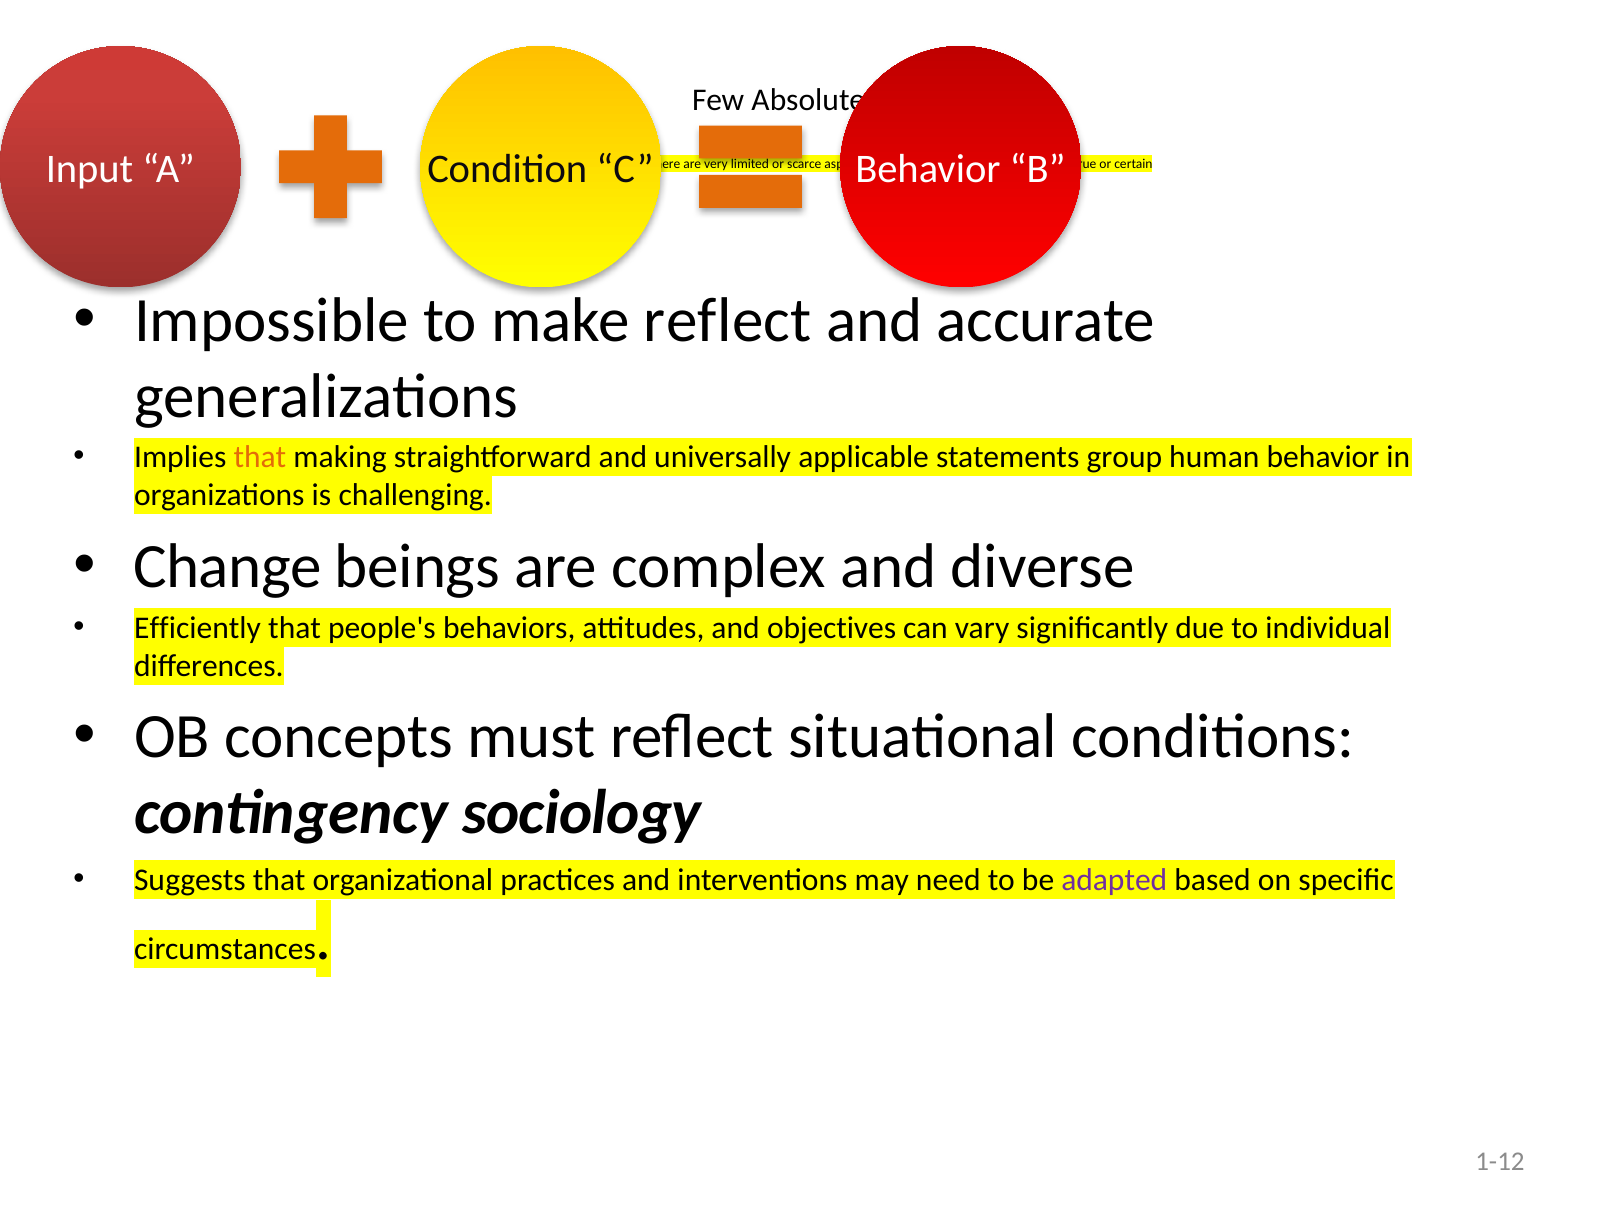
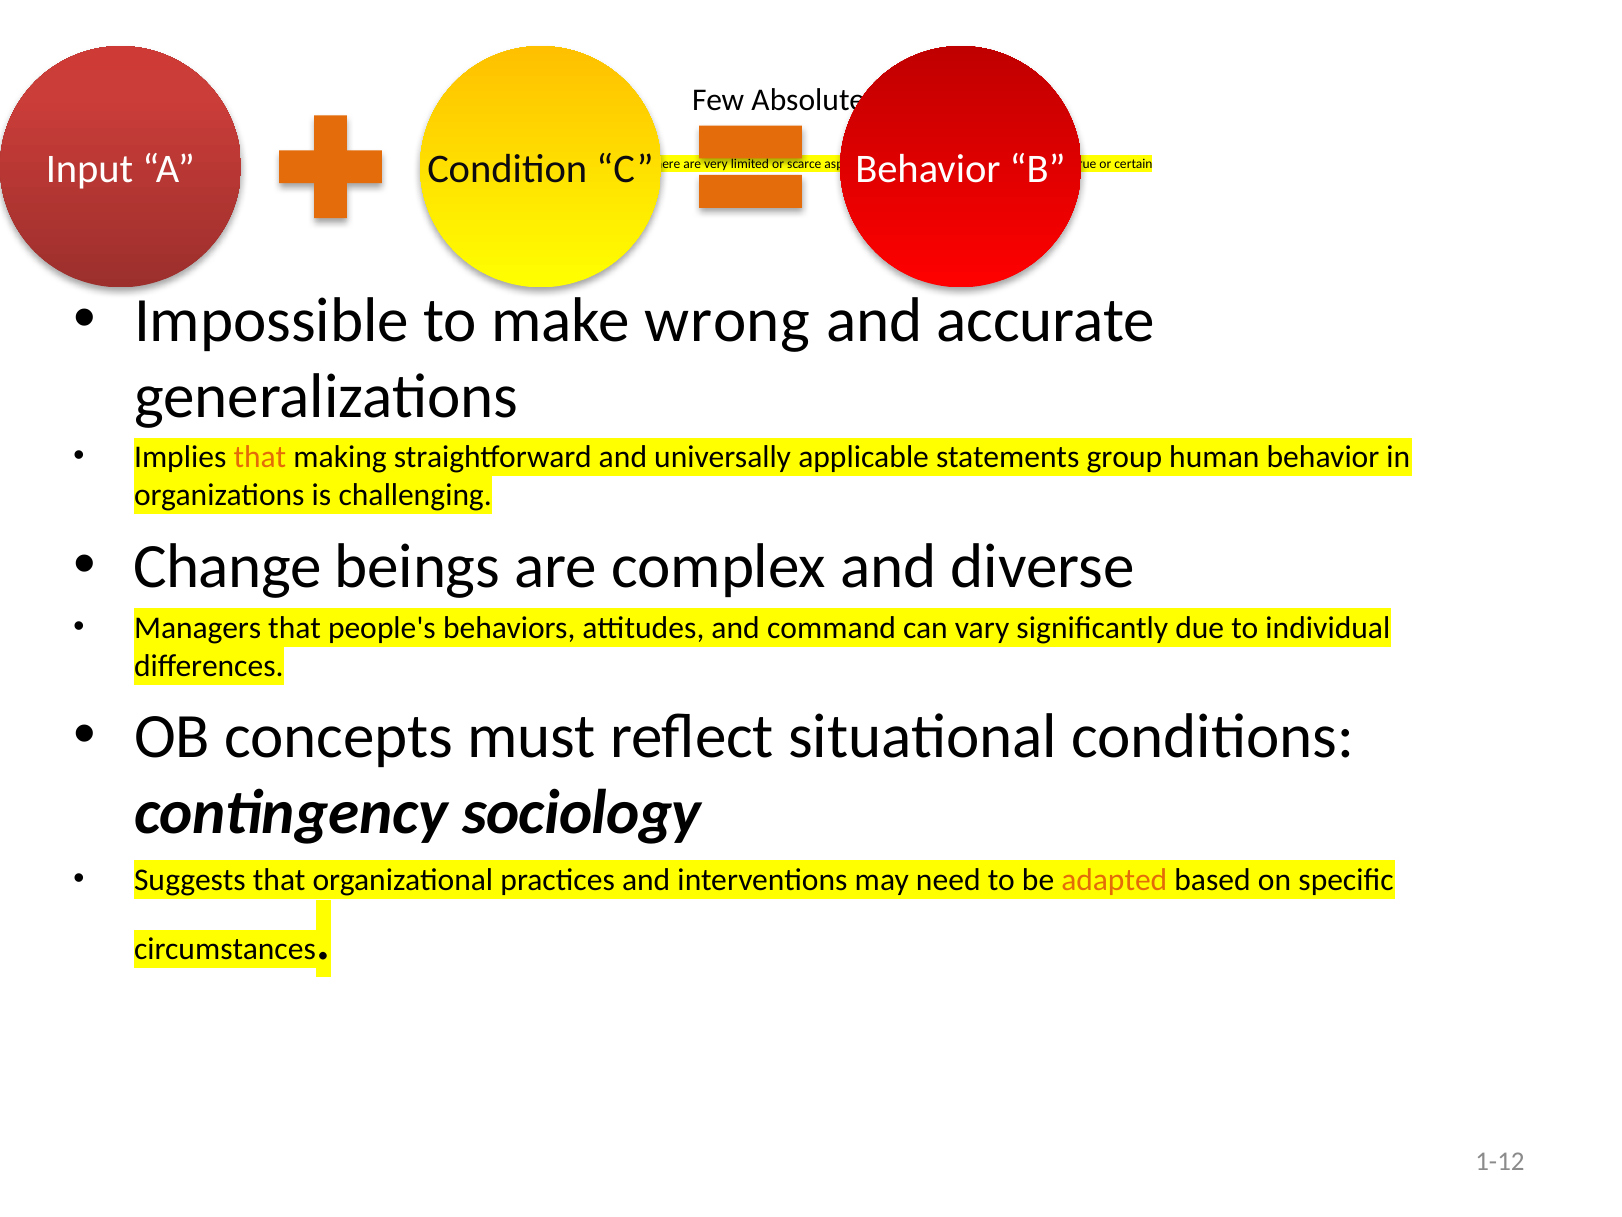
make reflect: reflect -> wrong
Efficiently: Efficiently -> Managers
objectives: objectives -> command
adapted colour: purple -> orange
